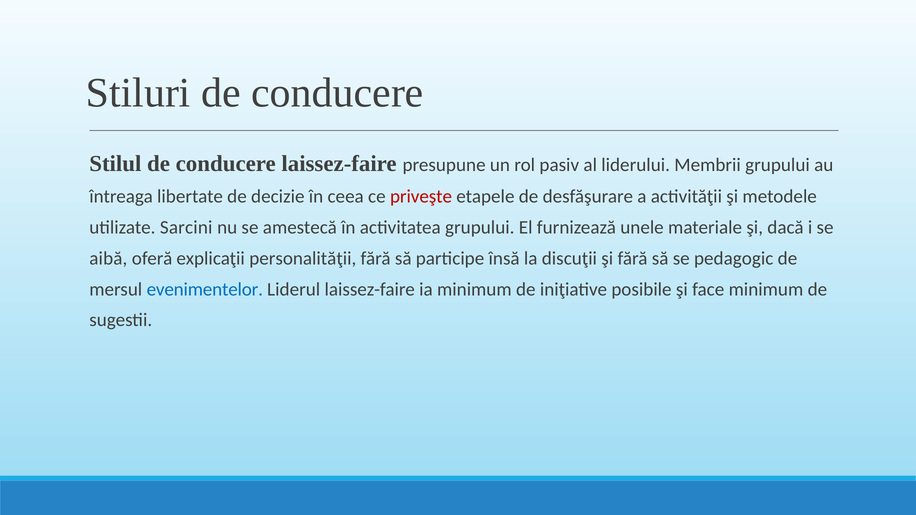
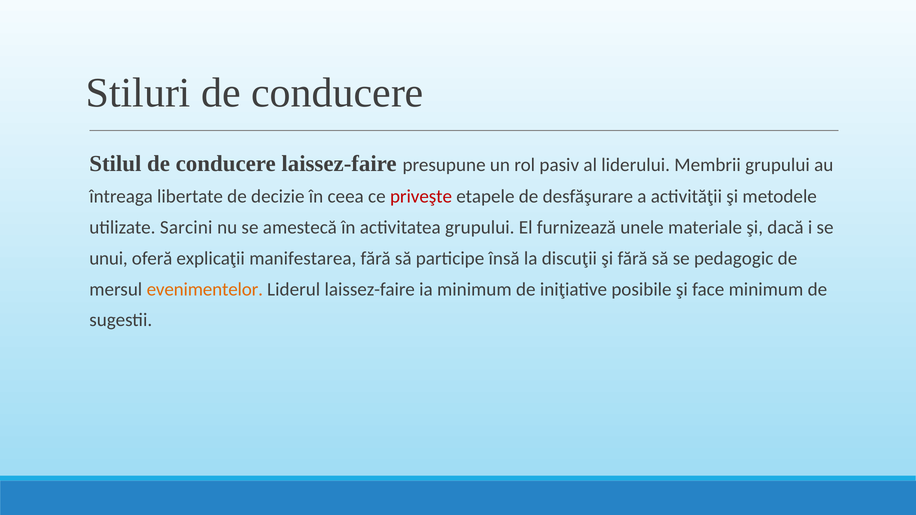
aibă: aibă -> unui
personalităţii: personalităţii -> manifestarea
evenimentelor colour: blue -> orange
